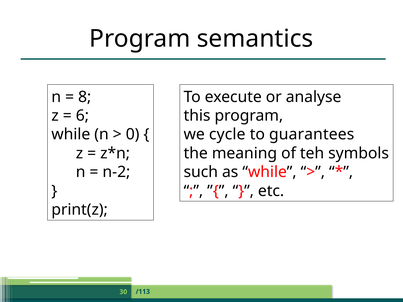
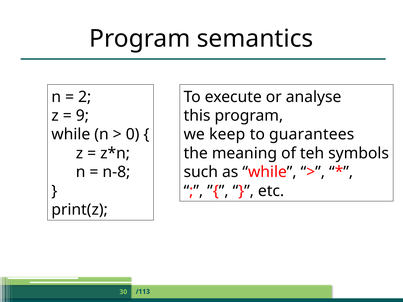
8: 8 -> 2
6: 6 -> 9
cycle: cycle -> keep
n-2: n-2 -> n-8
